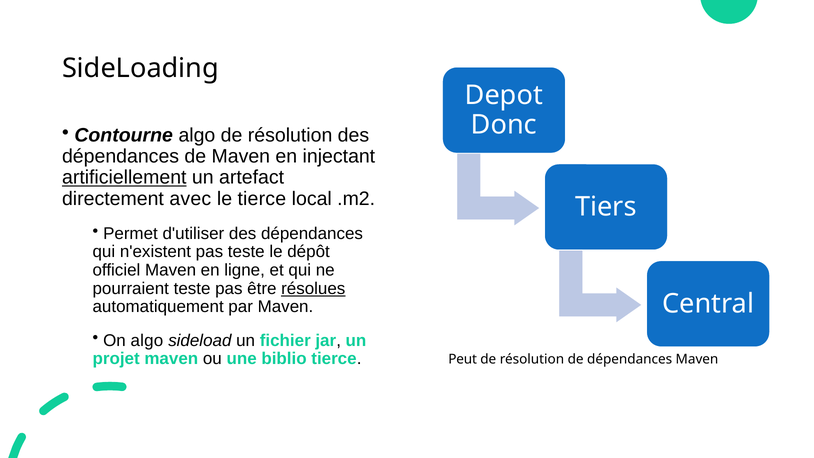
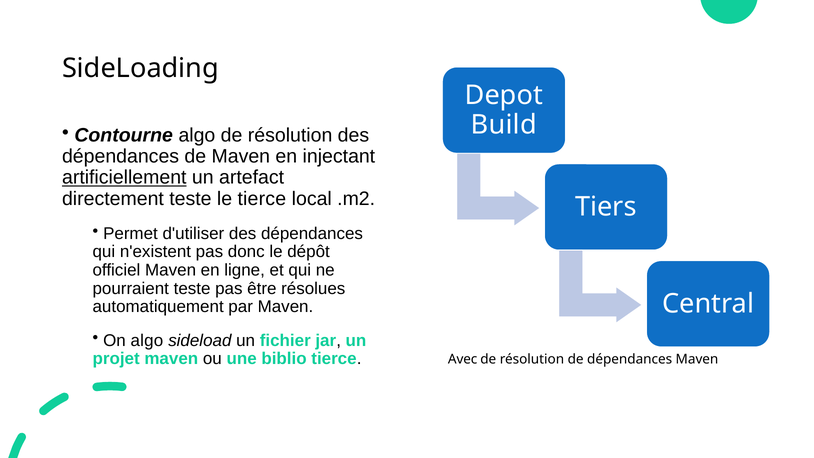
Donc: Donc -> Build
directement avec: avec -> teste
pas teste: teste -> donc
résolues underline: present -> none
Peut: Peut -> Avec
